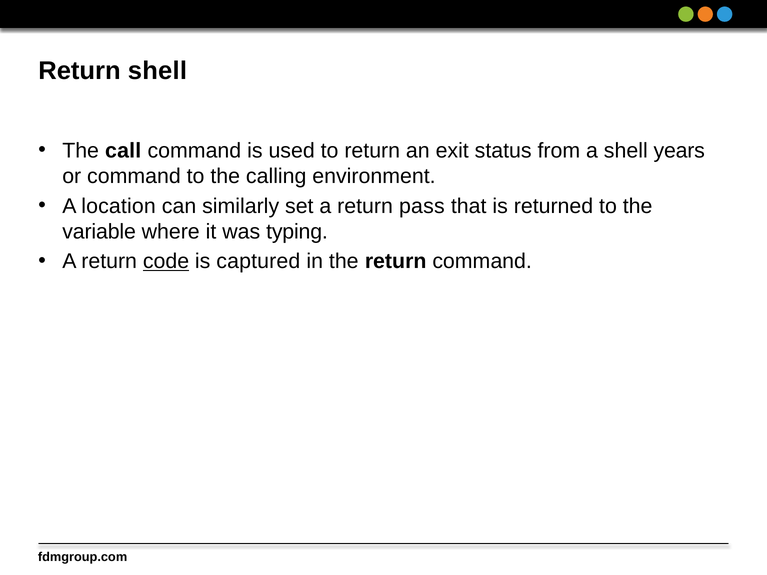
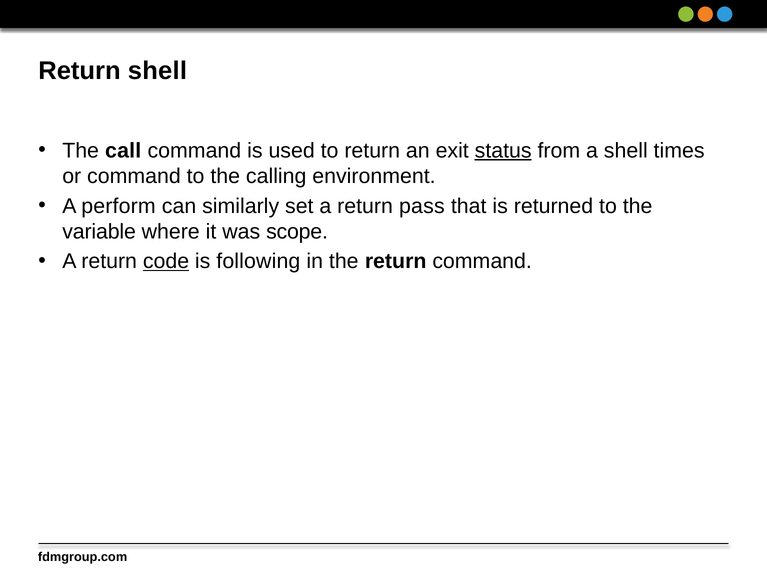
status underline: none -> present
years: years -> times
location: location -> perform
typing: typing -> scope
captured: captured -> following
